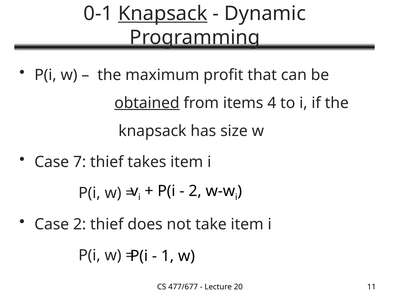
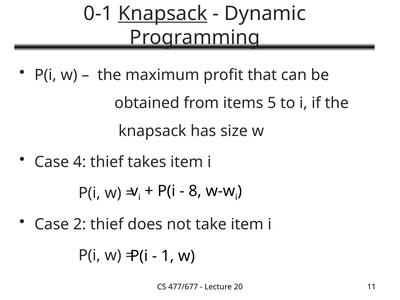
obtained underline: present -> none
4: 4 -> 5
7: 7 -> 4
2 at (195, 191): 2 -> 8
